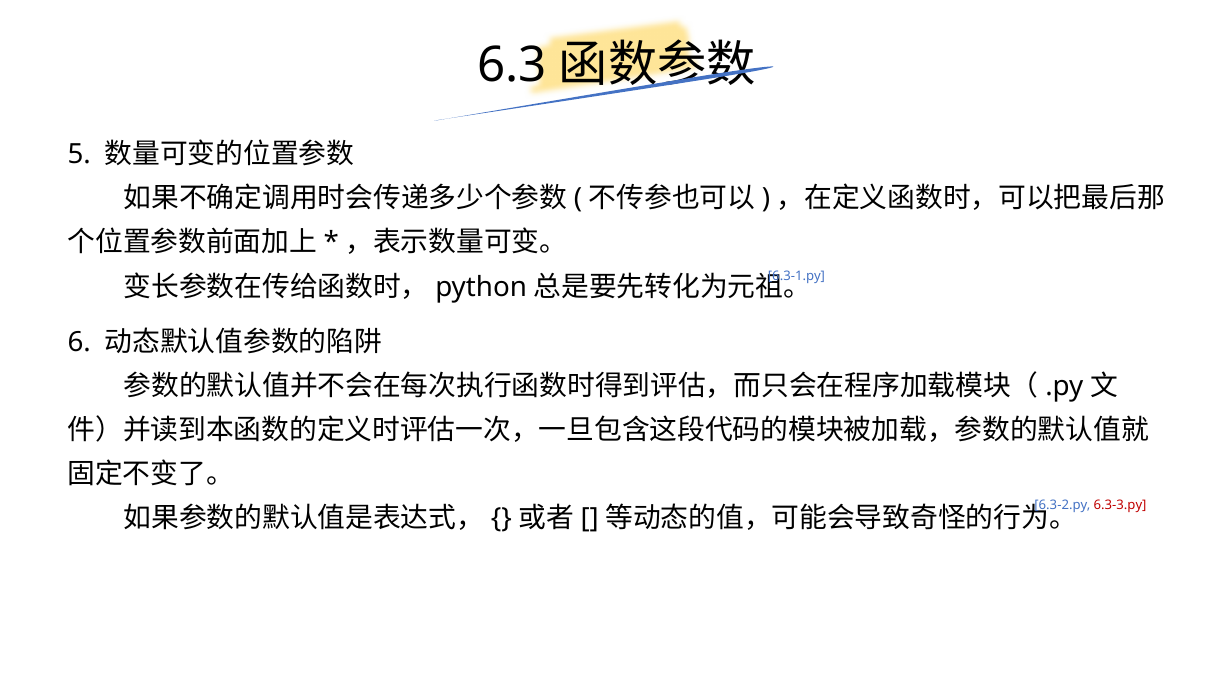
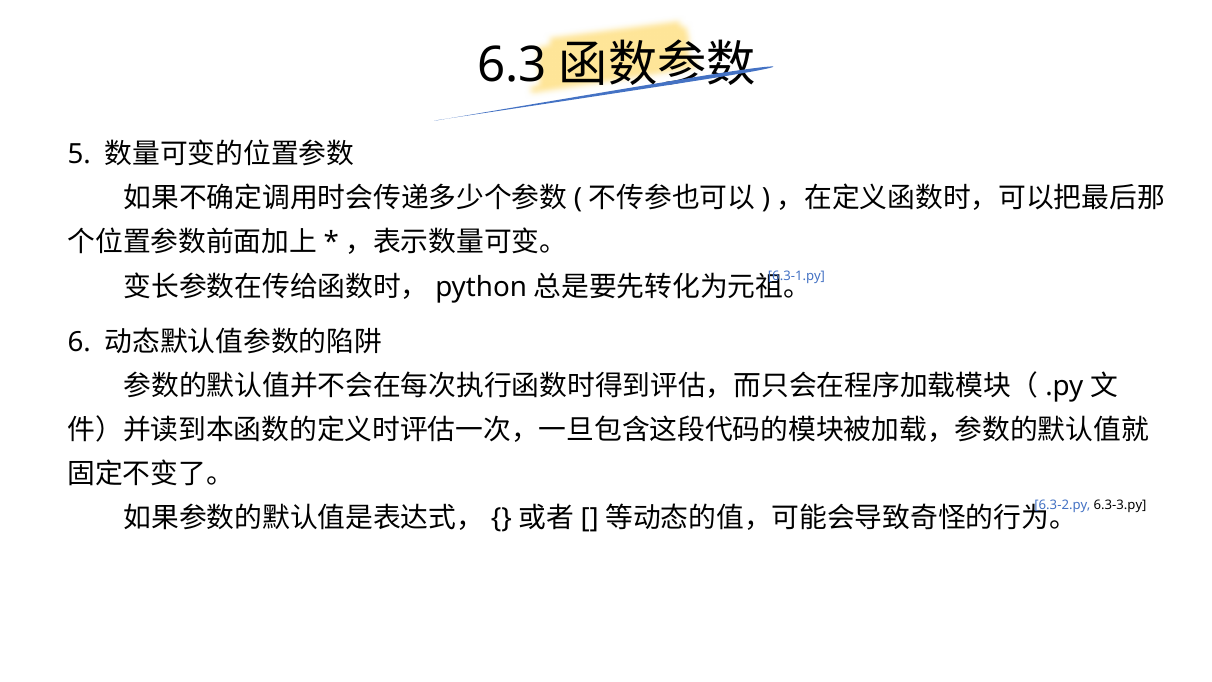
6.3-3.py colour: red -> black
